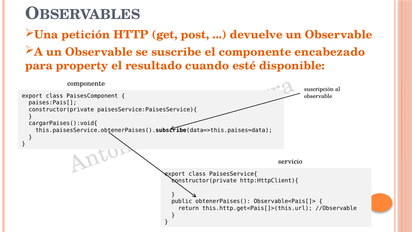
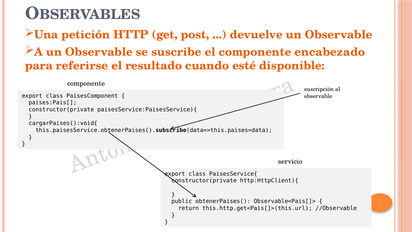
property: property -> referirse
